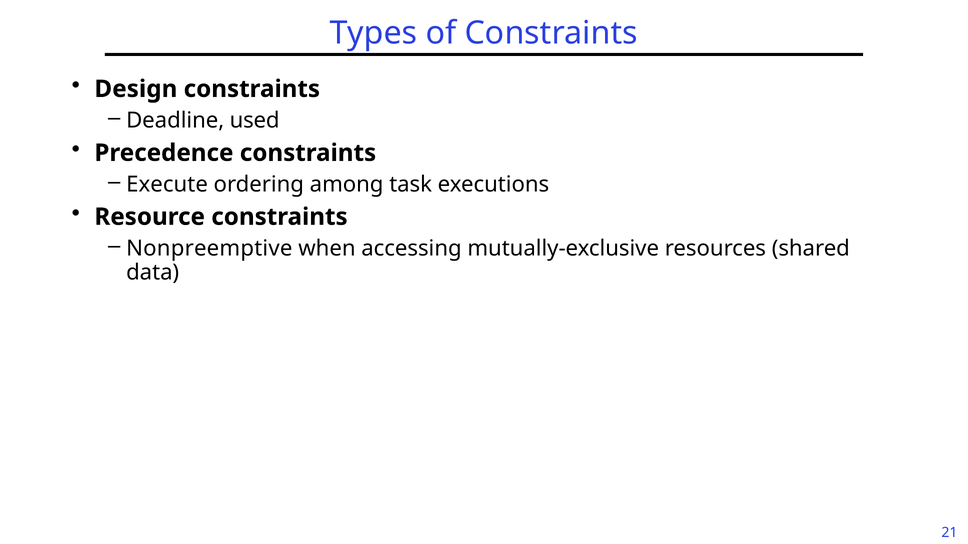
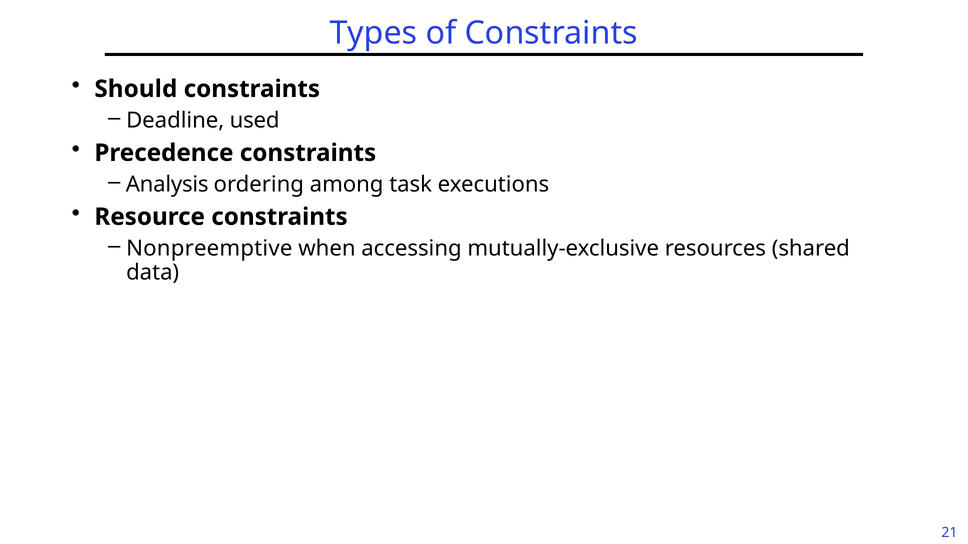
Design: Design -> Should
Execute: Execute -> Analysis
